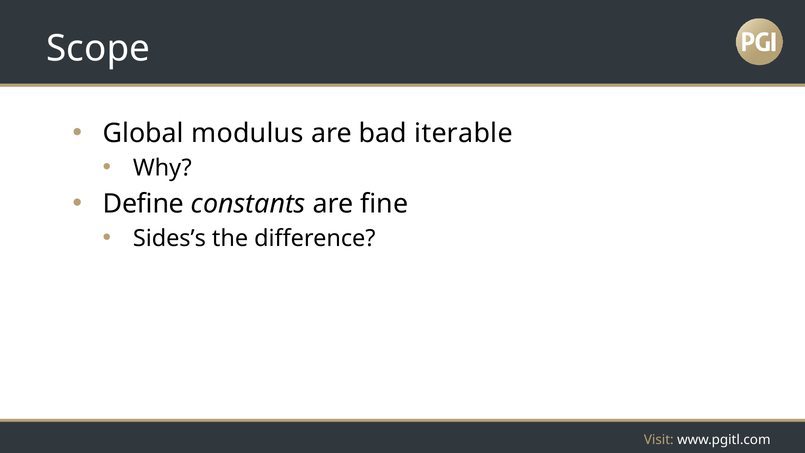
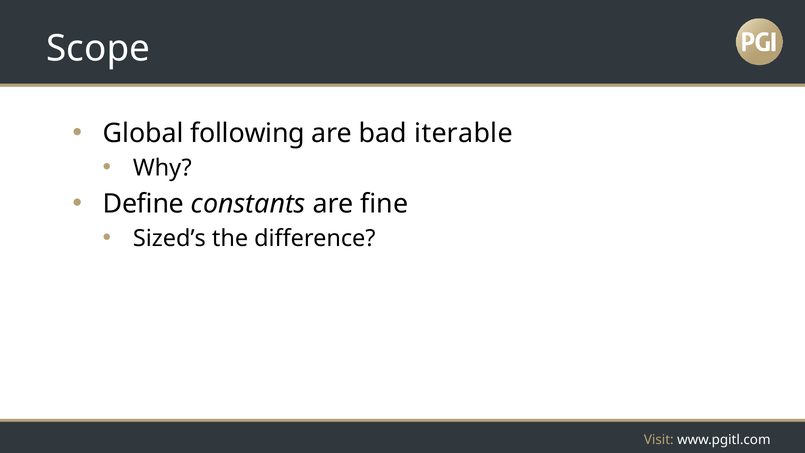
modulus: modulus -> following
Sides’s: Sides’s -> Sized’s
